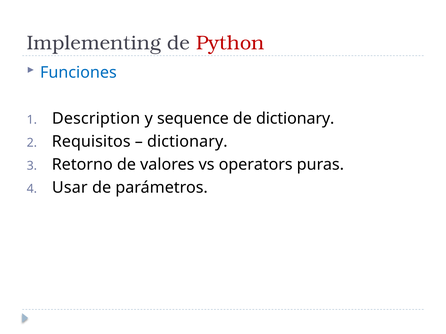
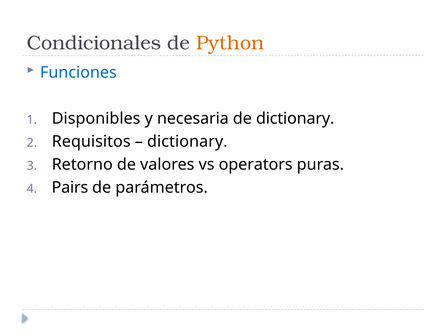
Implementing: Implementing -> Condicionales
Python colour: red -> orange
Description: Description -> Disponibles
sequence: sequence -> necesaria
Usar: Usar -> Pairs
